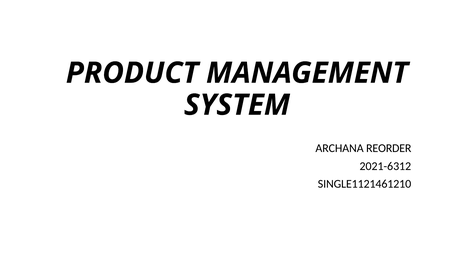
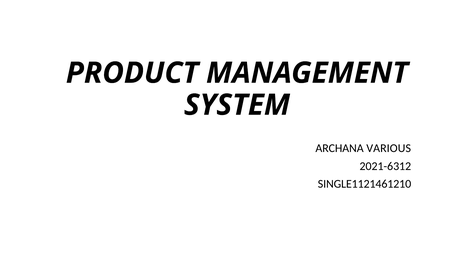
REORDER: REORDER -> VARIOUS
